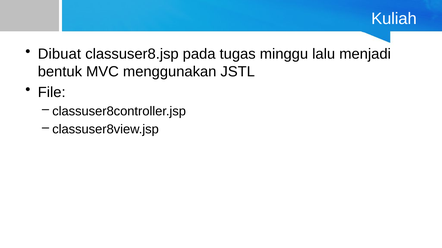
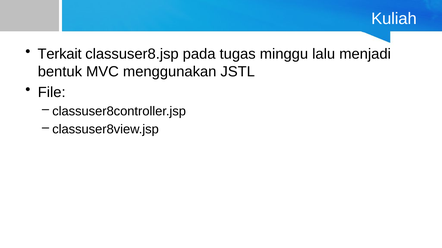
Dibuat: Dibuat -> Terkait
